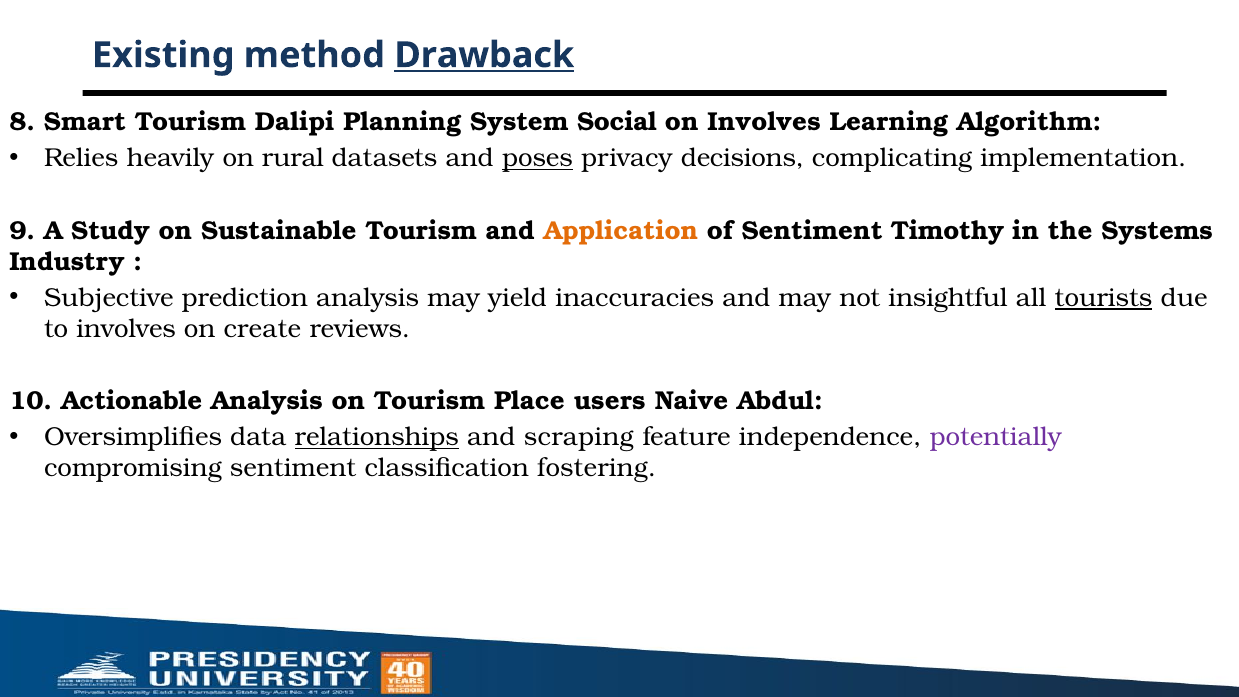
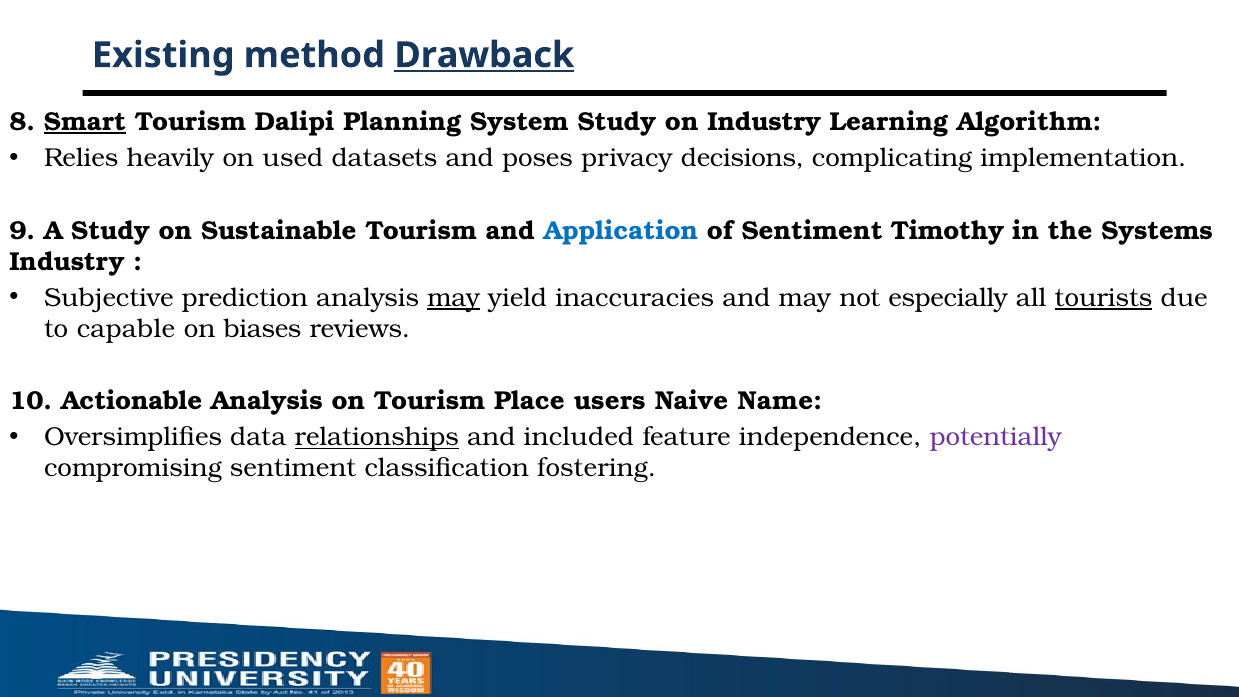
Smart underline: none -> present
System Social: Social -> Study
on Involves: Involves -> Industry
rural: rural -> used
poses underline: present -> none
Application colour: orange -> blue
may at (454, 298) underline: none -> present
insightful: insightful -> especially
to involves: involves -> capable
create: create -> biases
Abdul: Abdul -> Name
scraping: scraping -> included
